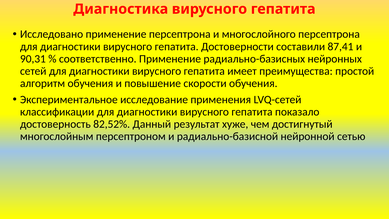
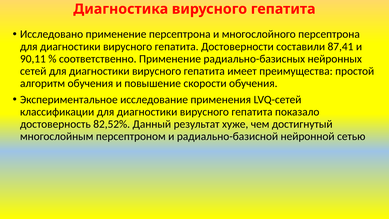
90,31: 90,31 -> 90,11
